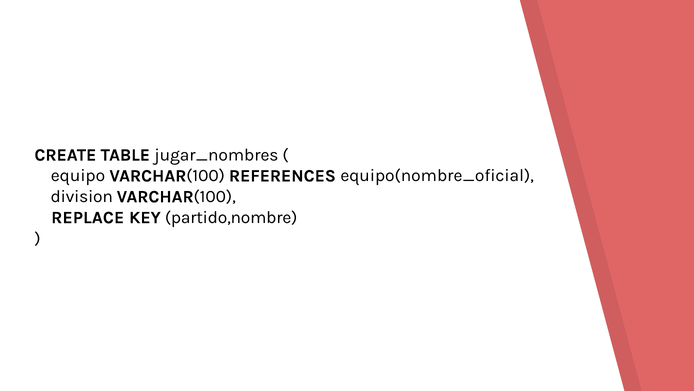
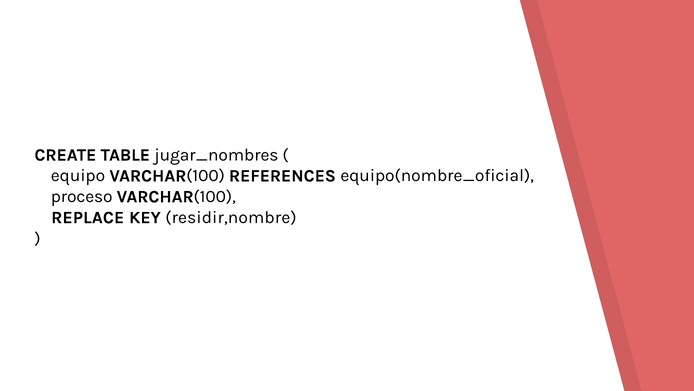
division: division -> proceso
partido,nombre: partido,nombre -> residir,nombre
